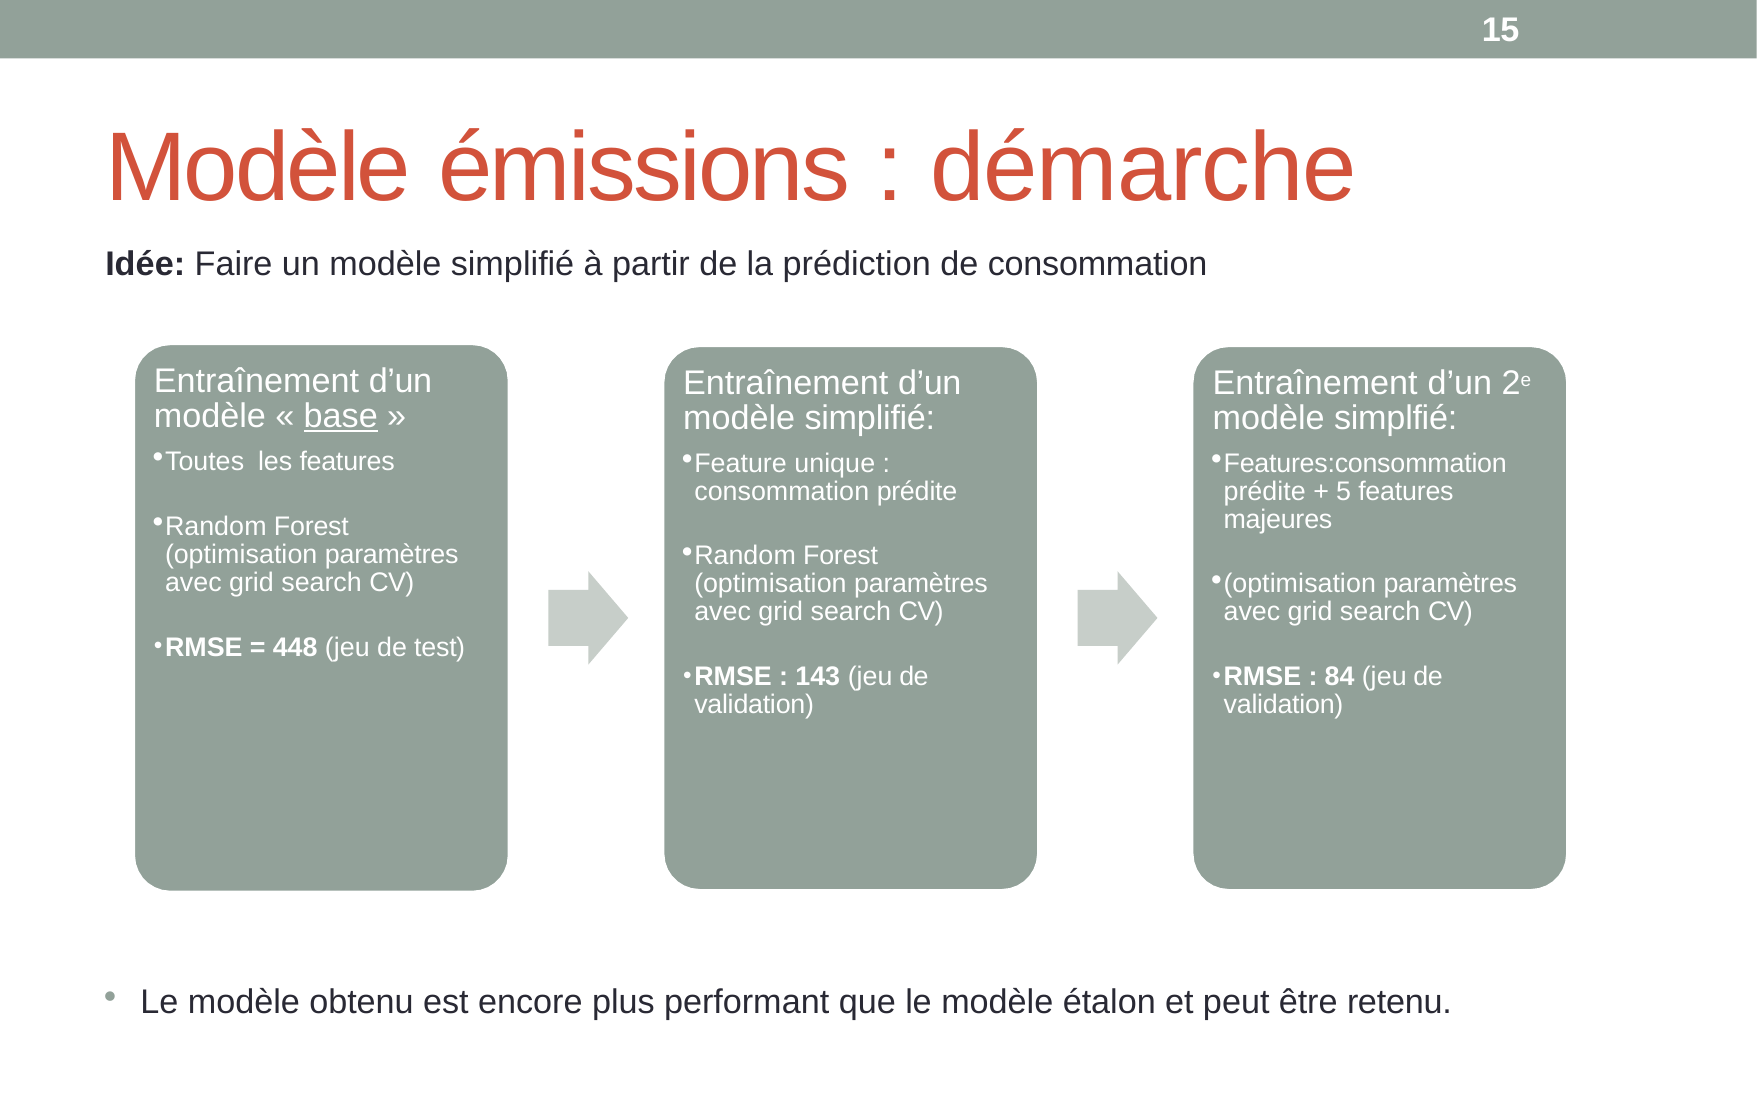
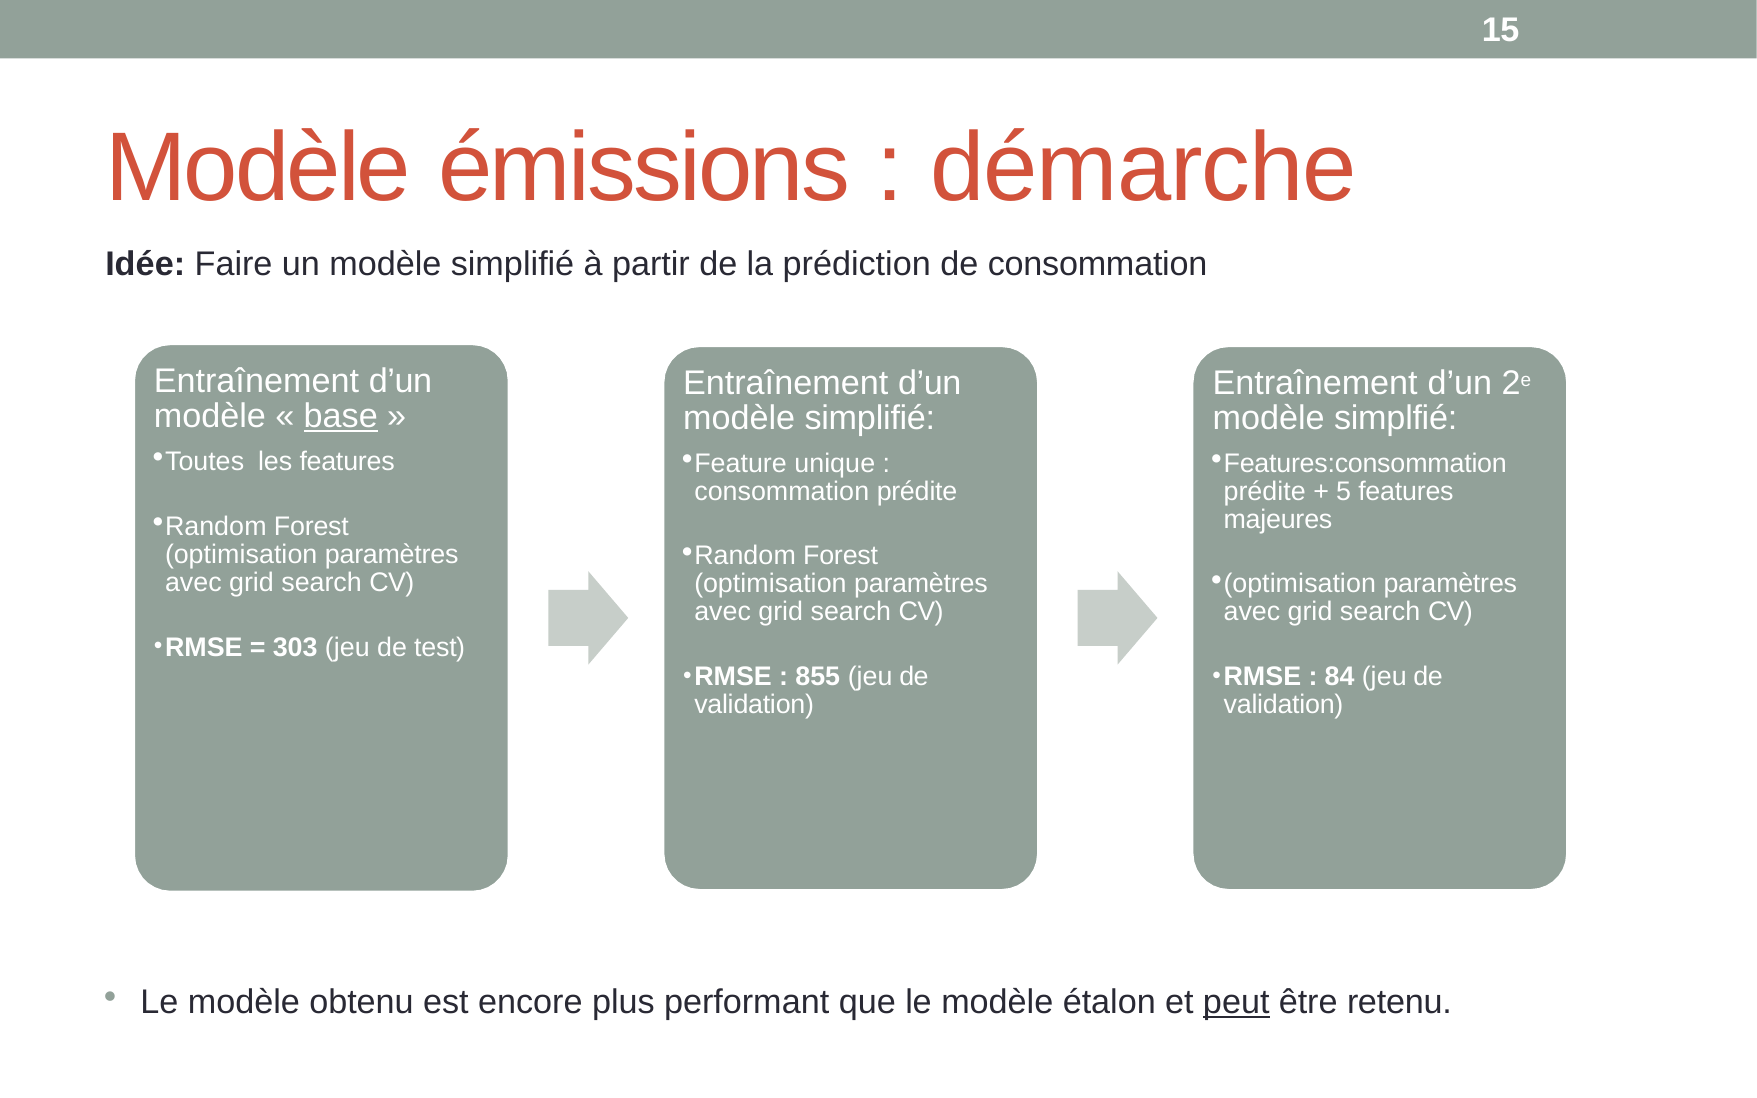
448: 448 -> 303
143: 143 -> 855
peut underline: none -> present
